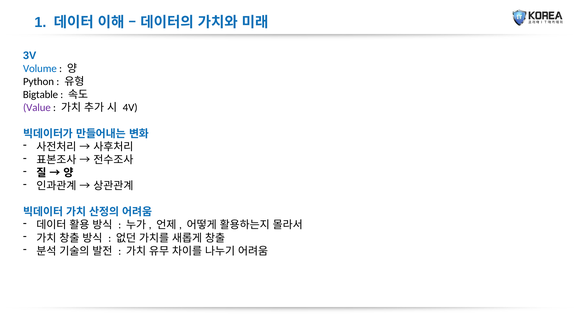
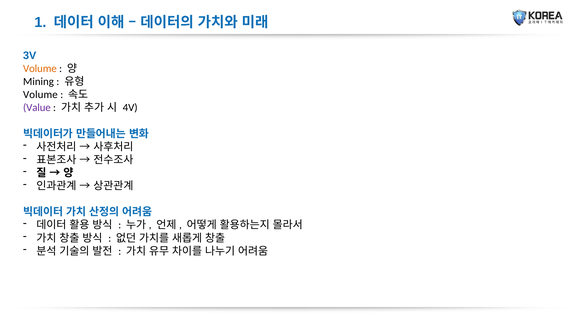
Volume at (40, 69) colour: blue -> orange
Python: Python -> Mining
Bigtable at (40, 95): Bigtable -> Volume
